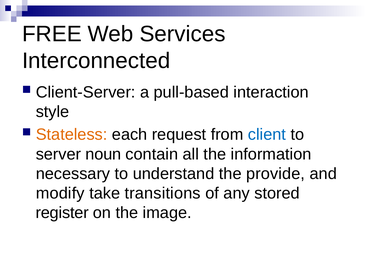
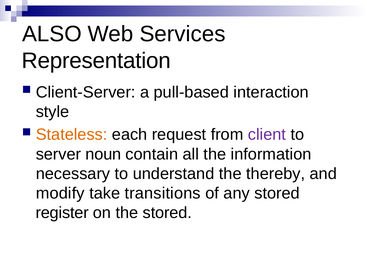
FREE: FREE -> ALSO
Interconnected: Interconnected -> Representation
client colour: blue -> purple
provide: provide -> thereby
the image: image -> stored
